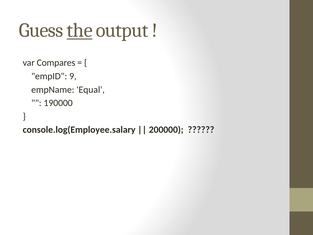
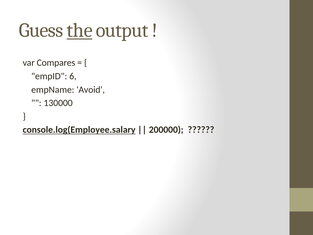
9: 9 -> 6
Equal: Equal -> Avoid
190000: 190000 -> 130000
console.log(Employee.salary underline: none -> present
